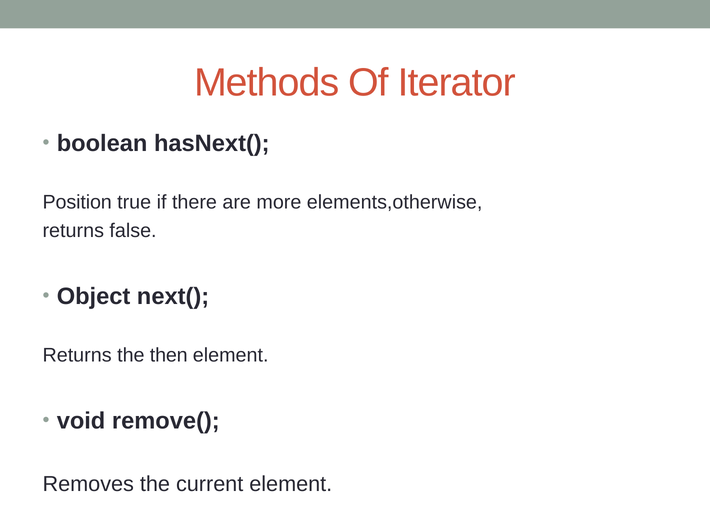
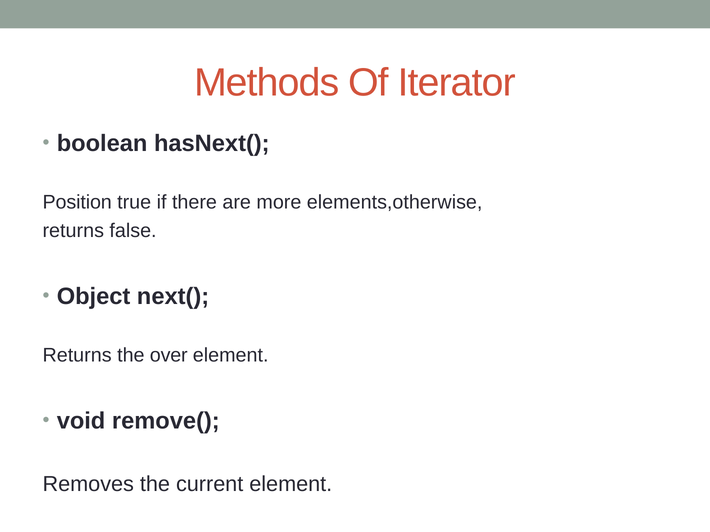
then: then -> over
